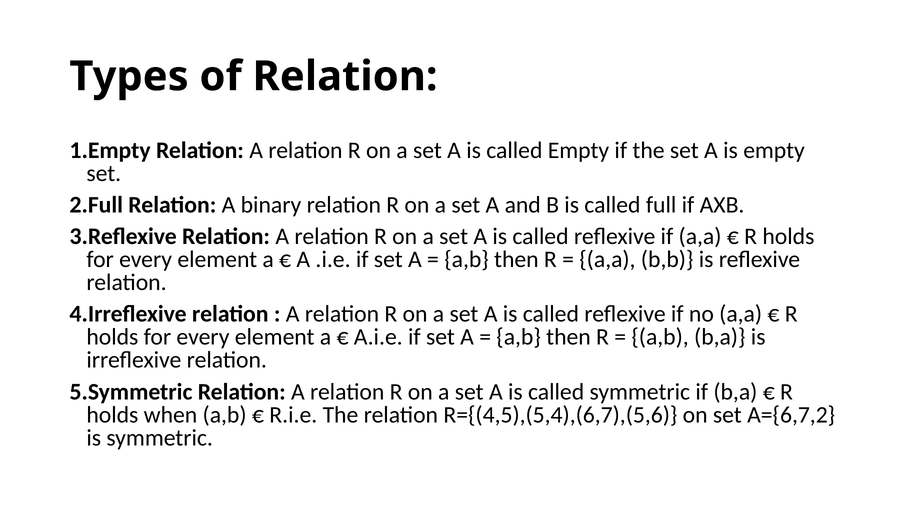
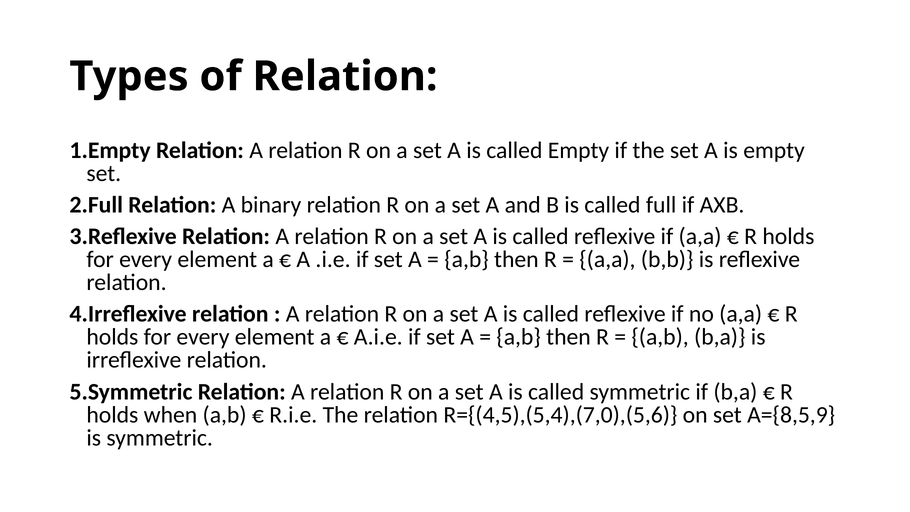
R={(4,5),(5,4),(6,7),(5,6: R={(4,5),(5,4),(6,7),(5,6 -> R={(4,5),(5,4),(7,0),(5,6
A={6,7,2: A={6,7,2 -> A={8,5,9
